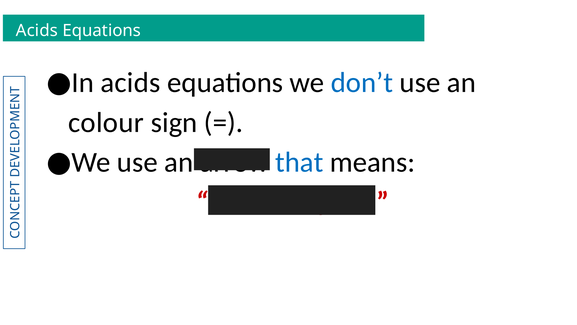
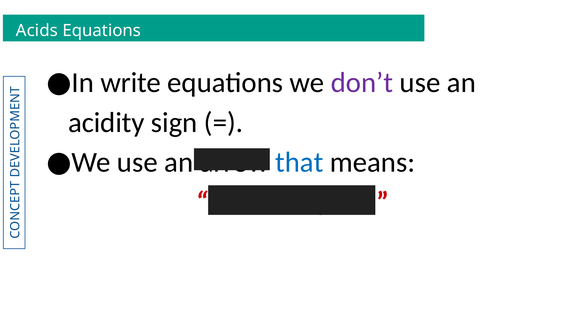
In acids: acids -> write
don’t colour: blue -> purple
colour: colour -> acidity
